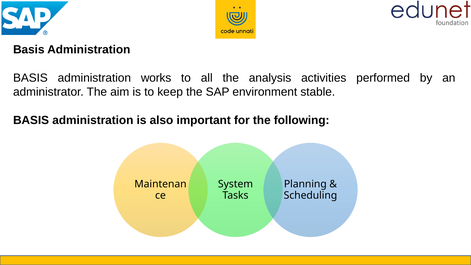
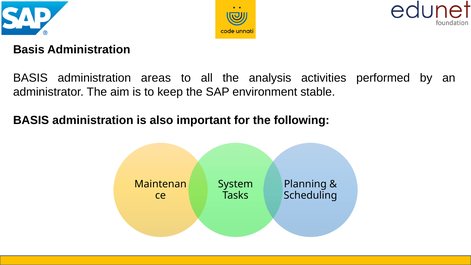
works: works -> areas
